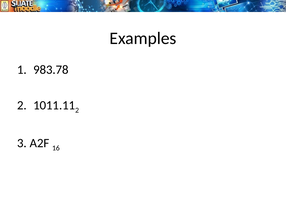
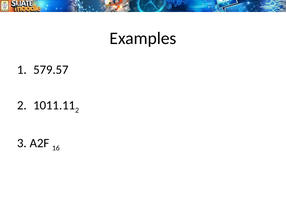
983.78: 983.78 -> 579.57
